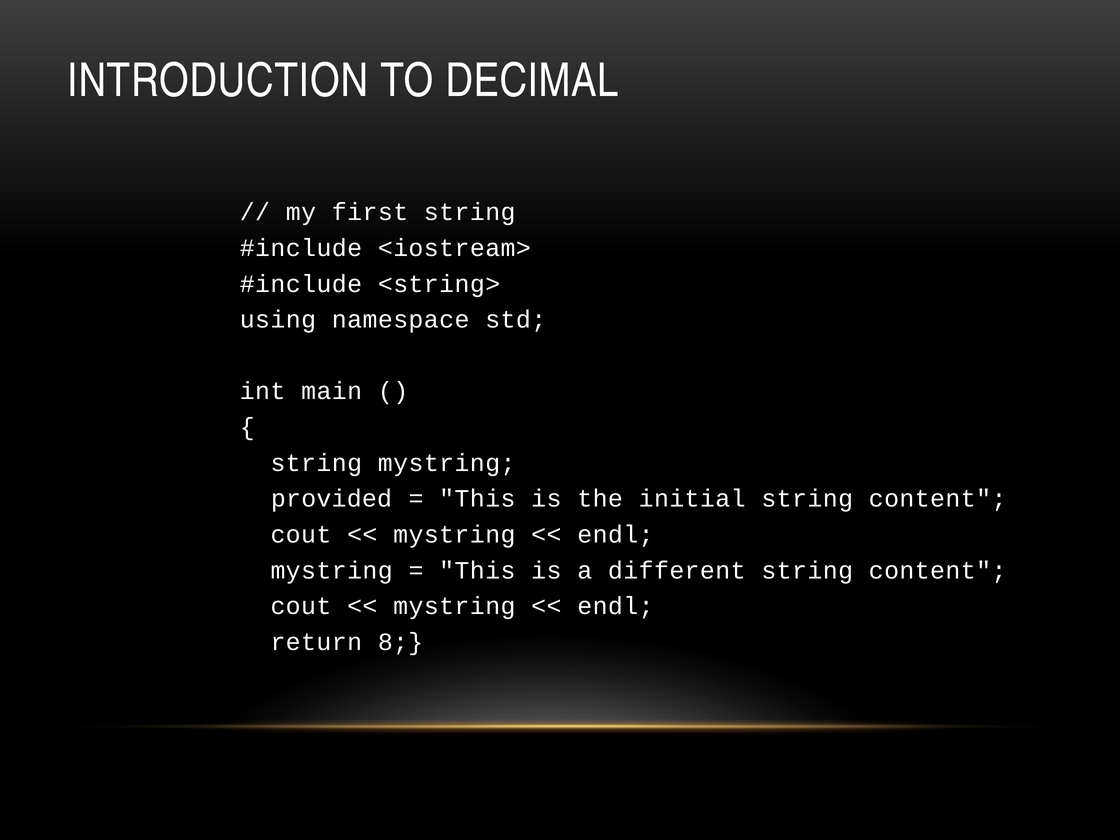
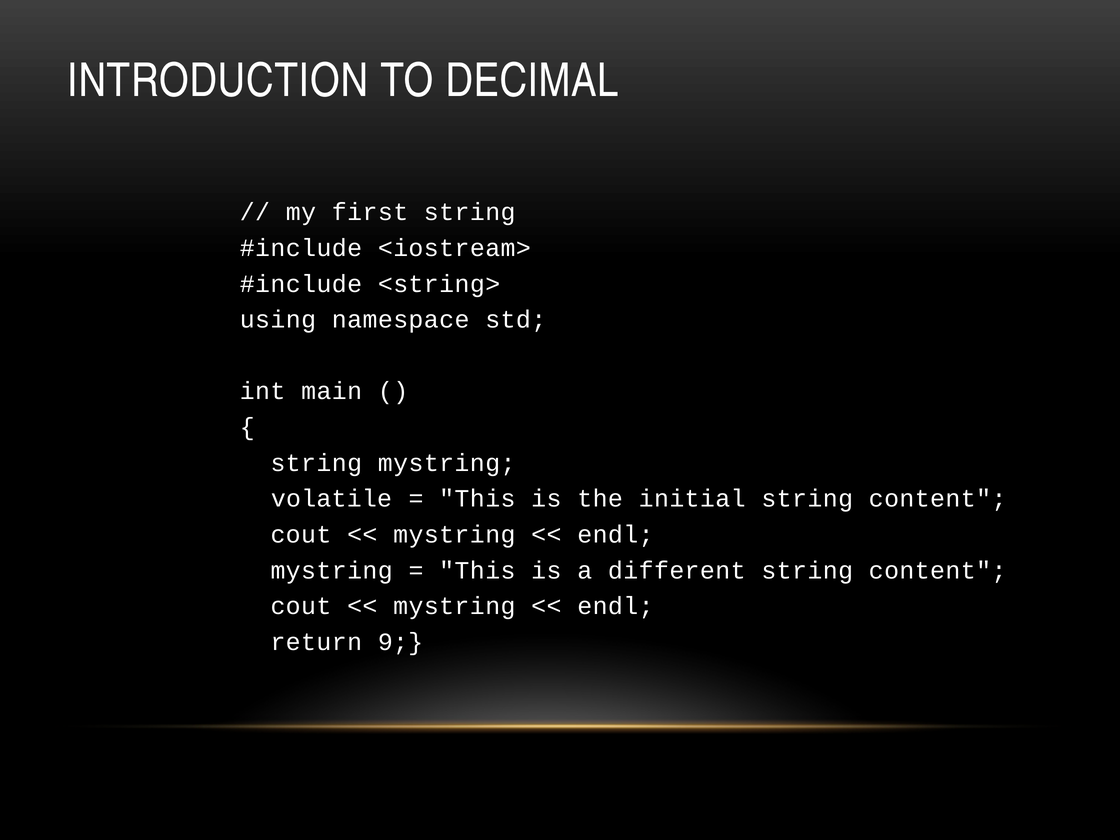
provided: provided -> volatile
8: 8 -> 9
